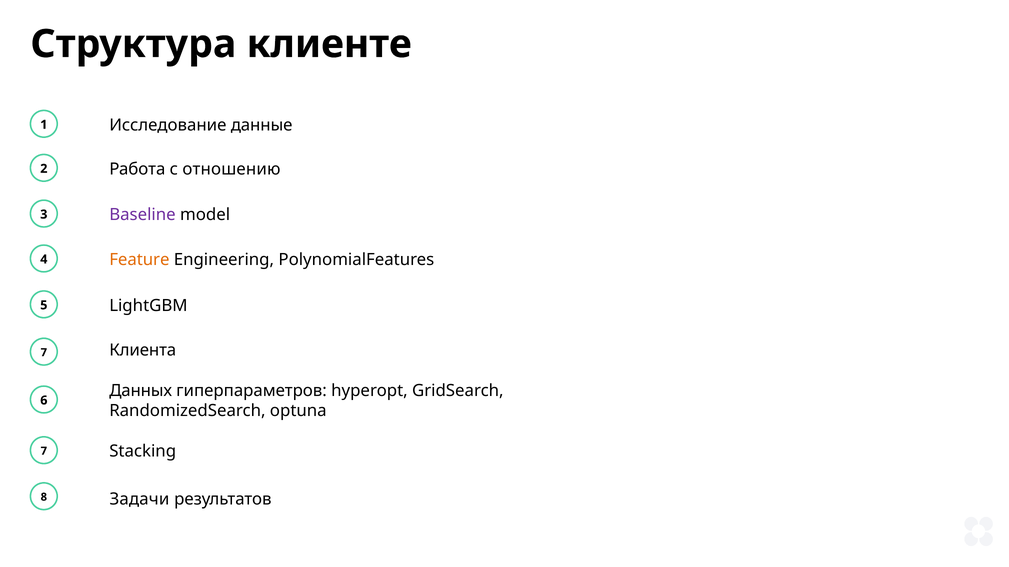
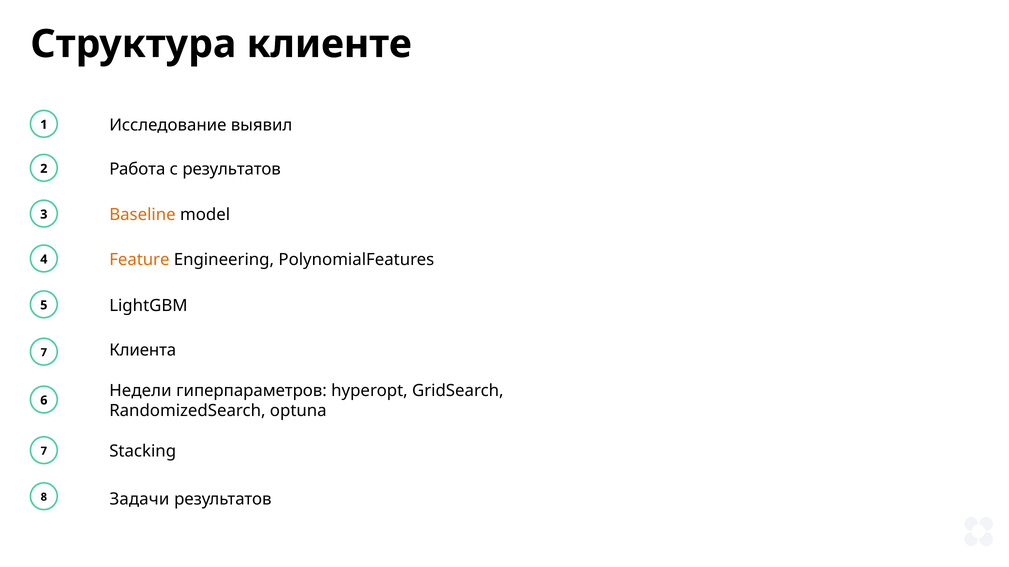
данные: данные -> выявил
с отношению: отношению -> результатов
Baseline colour: purple -> orange
Данных: Данных -> Недели
